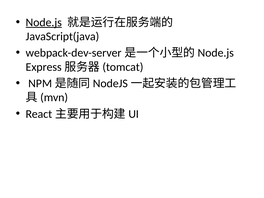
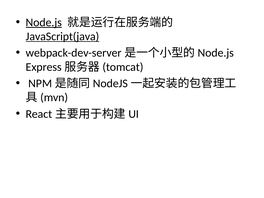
JavaScript(java underline: none -> present
